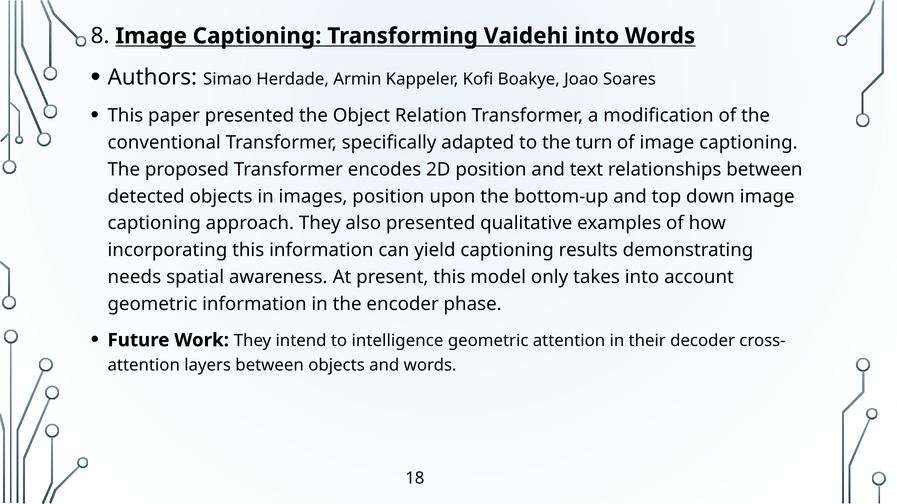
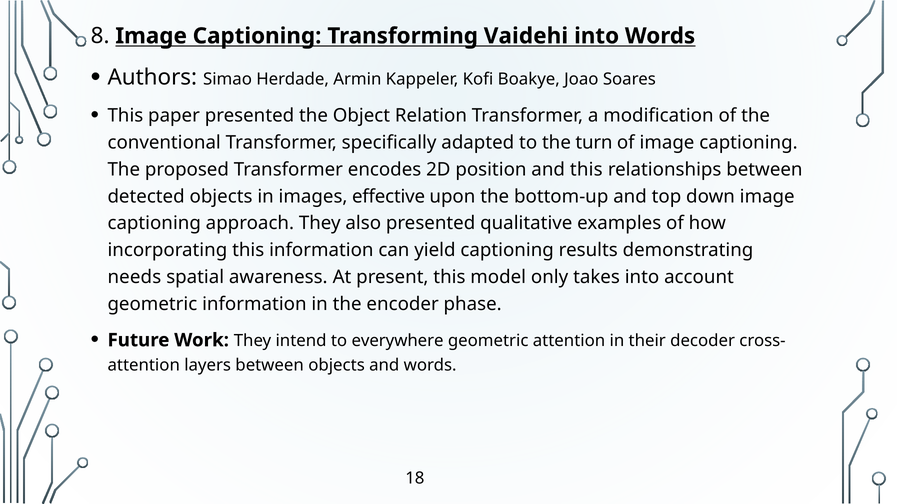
and text: text -> this
images position: position -> effective
intelligence: intelligence -> everywhere
